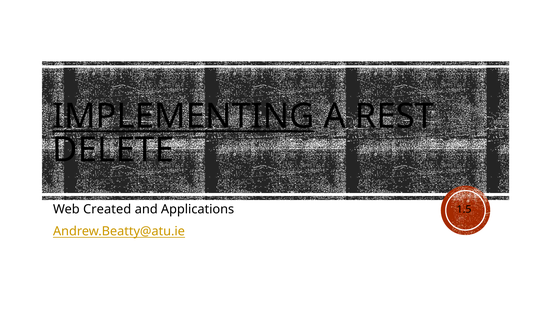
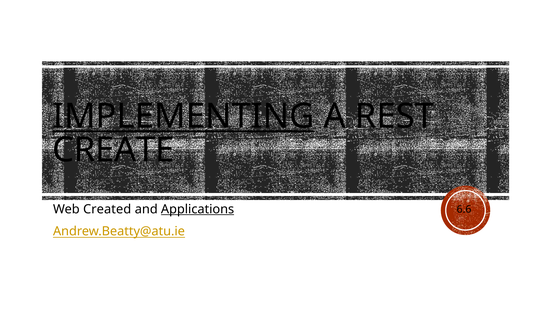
DELETE: DELETE -> CREATE
Applications underline: none -> present
1.5: 1.5 -> 6.6
